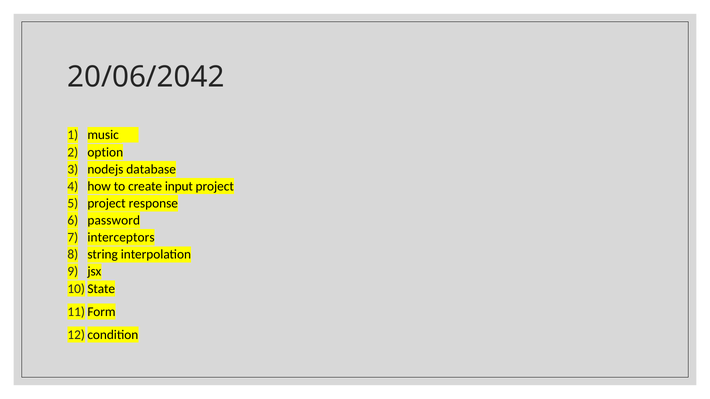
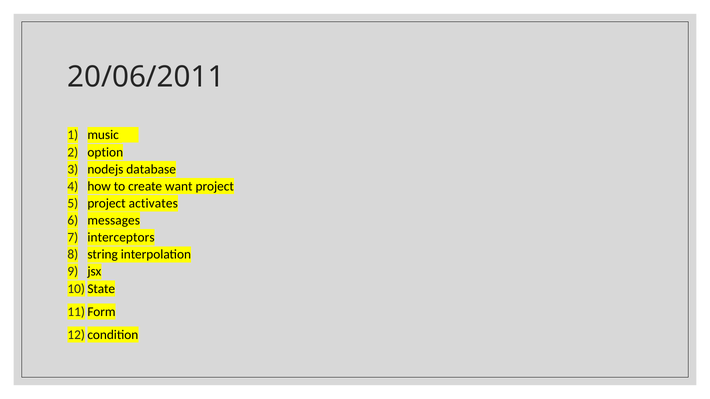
20/06/2042: 20/06/2042 -> 20/06/2011
input: input -> want
response: response -> activates
password: password -> messages
